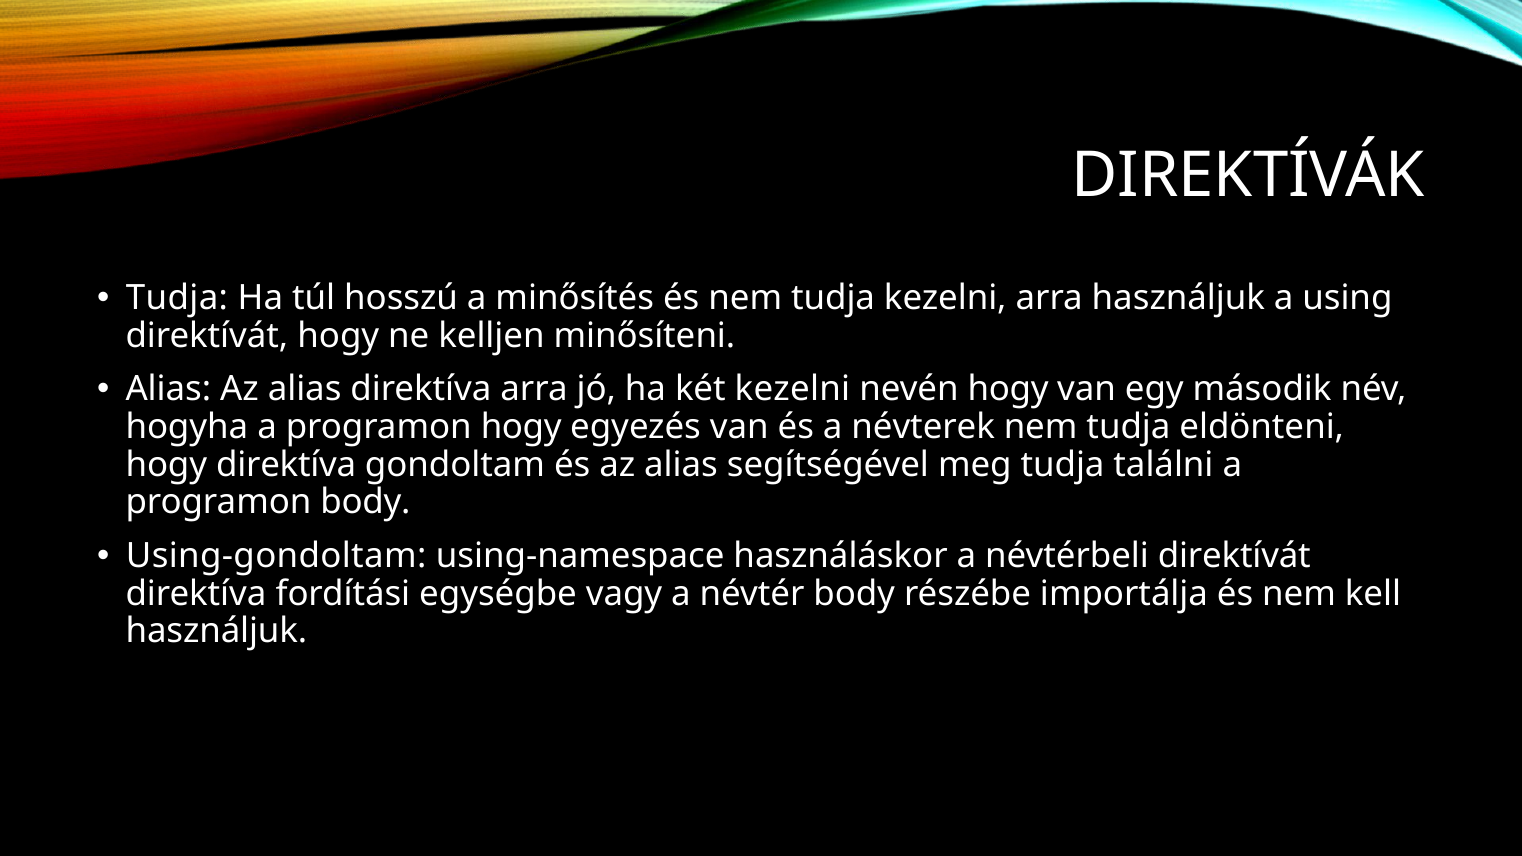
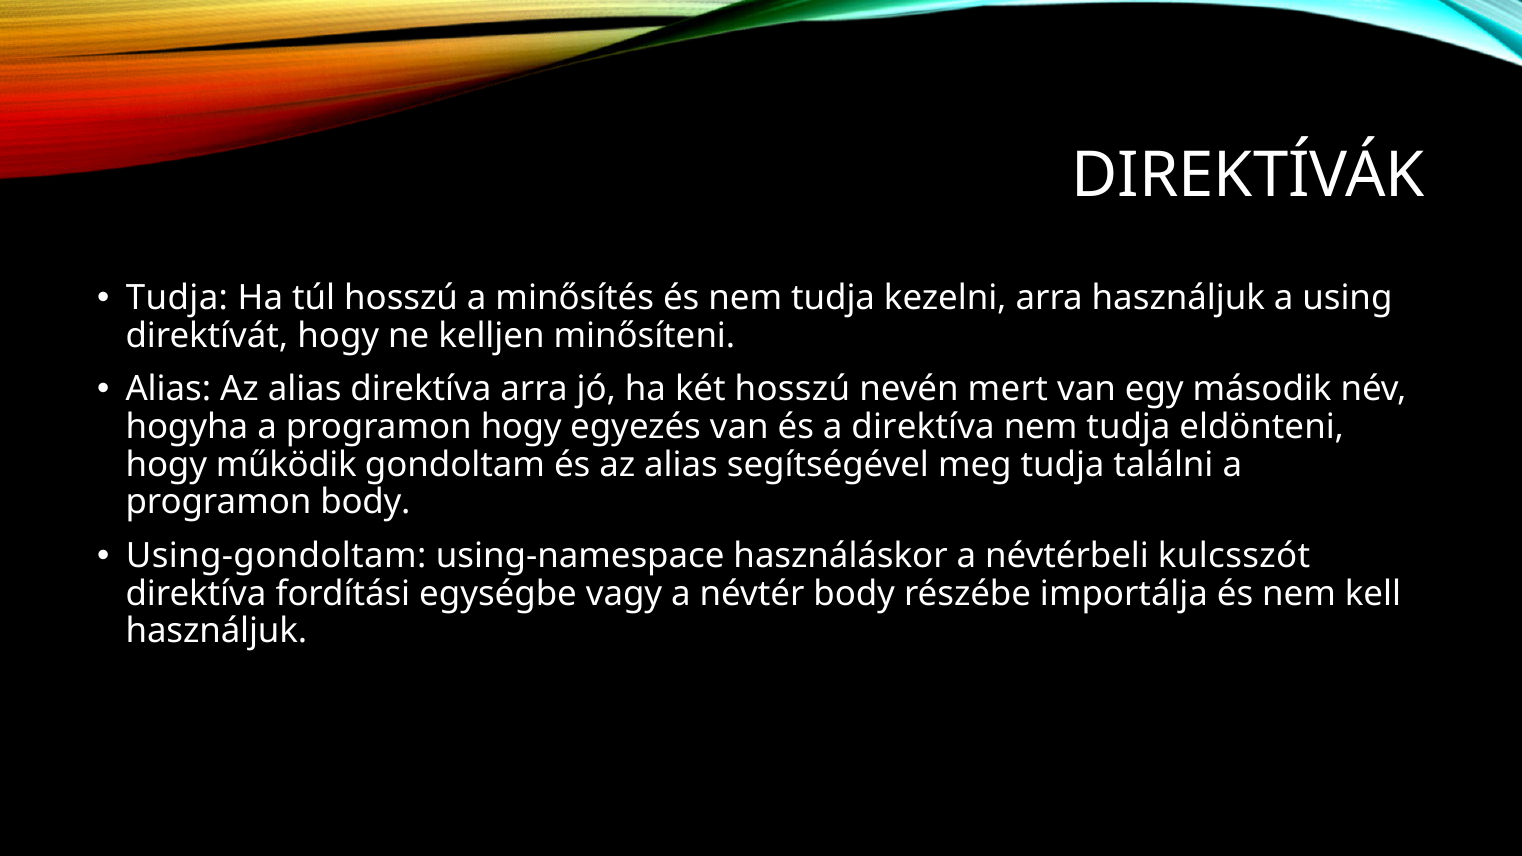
két kezelni: kezelni -> hosszú
nevén hogy: hogy -> mert
a névterek: névterek -> direktíva
hogy direktíva: direktíva -> működik
névtérbeli direktívát: direktívát -> kulcsszót
